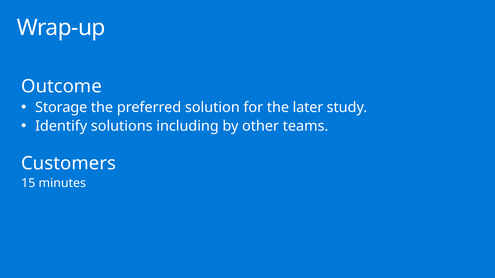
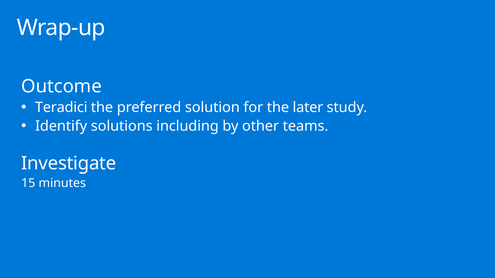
Storage: Storage -> Teradici
Customers: Customers -> Investigate
